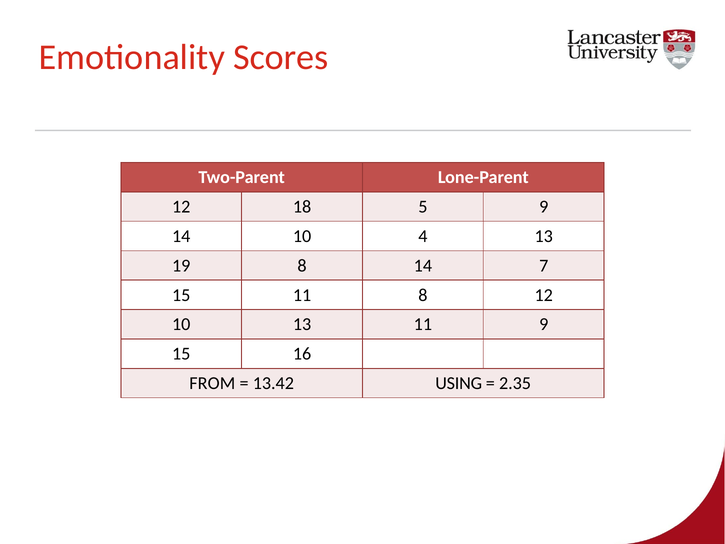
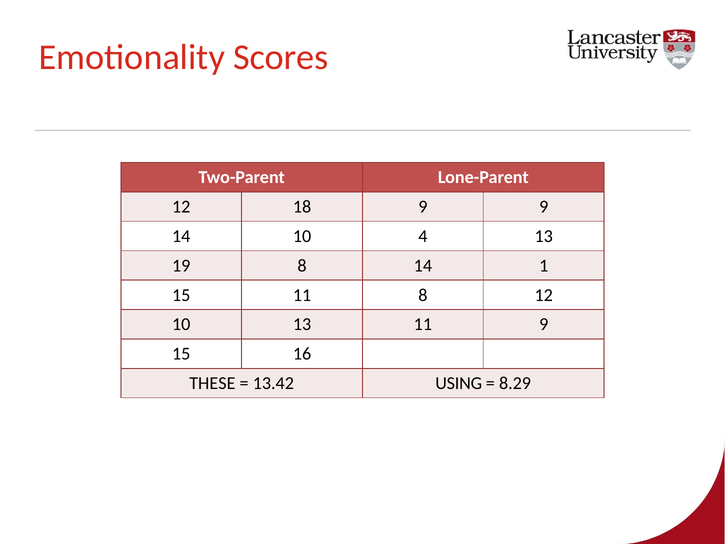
18 5: 5 -> 9
7: 7 -> 1
FROM: FROM -> THESE
2.35: 2.35 -> 8.29
